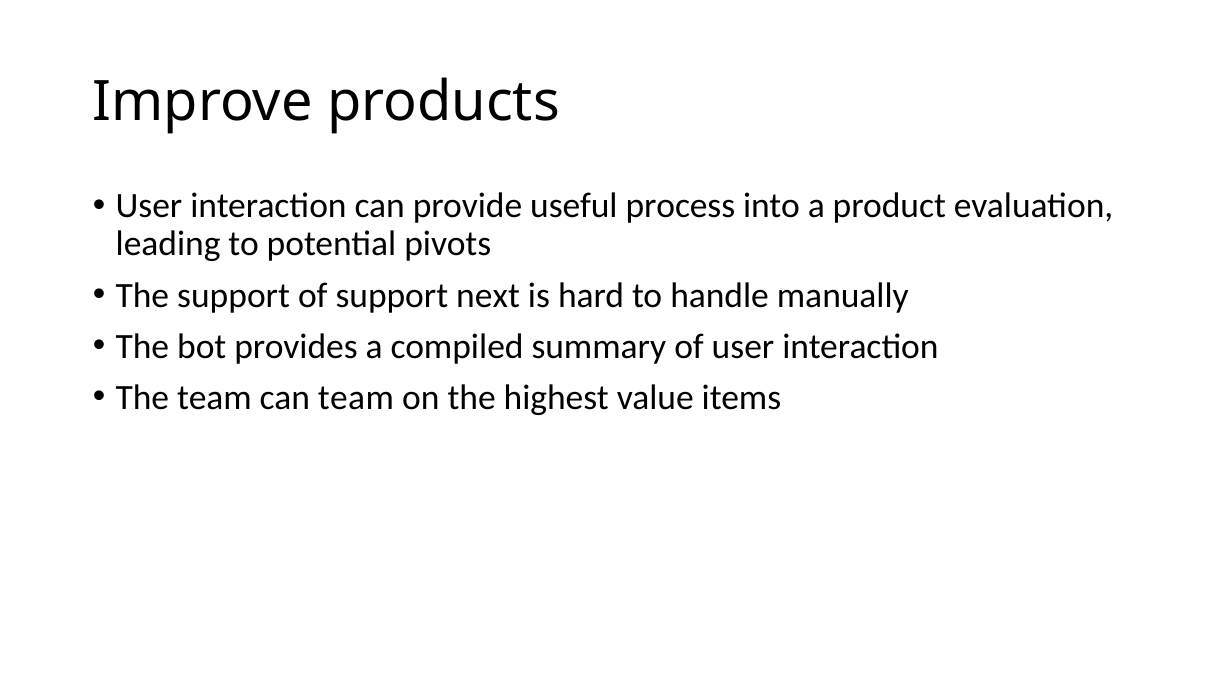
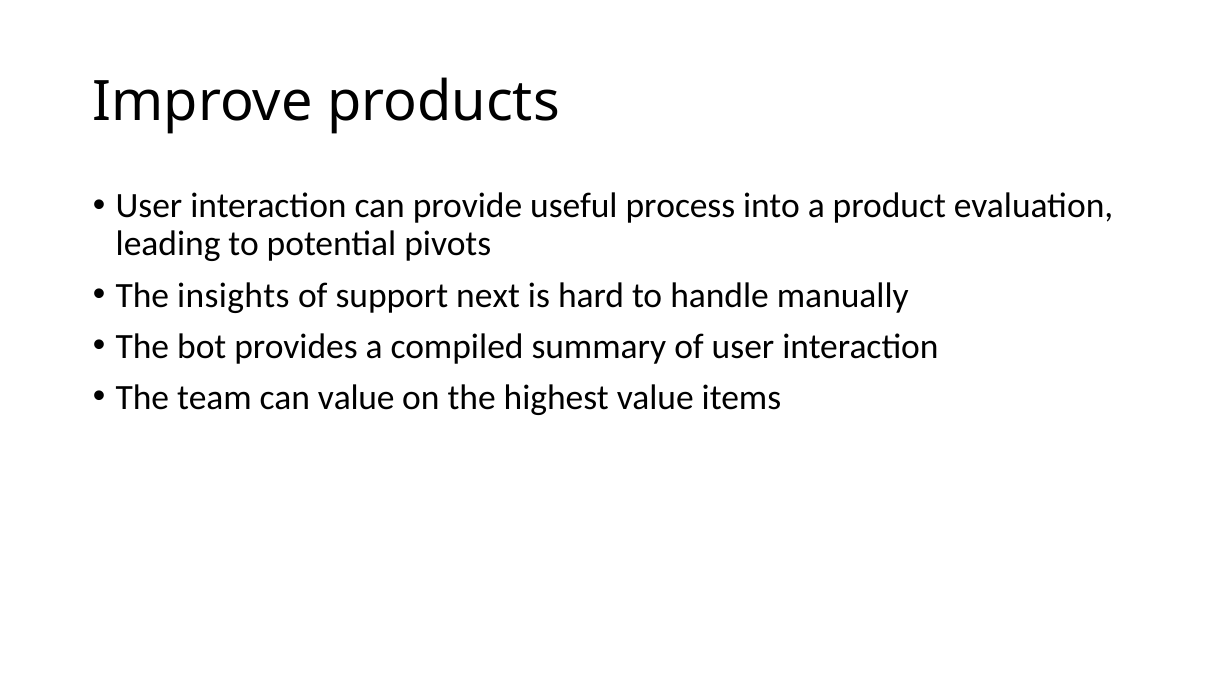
The support: support -> insights
can team: team -> value
